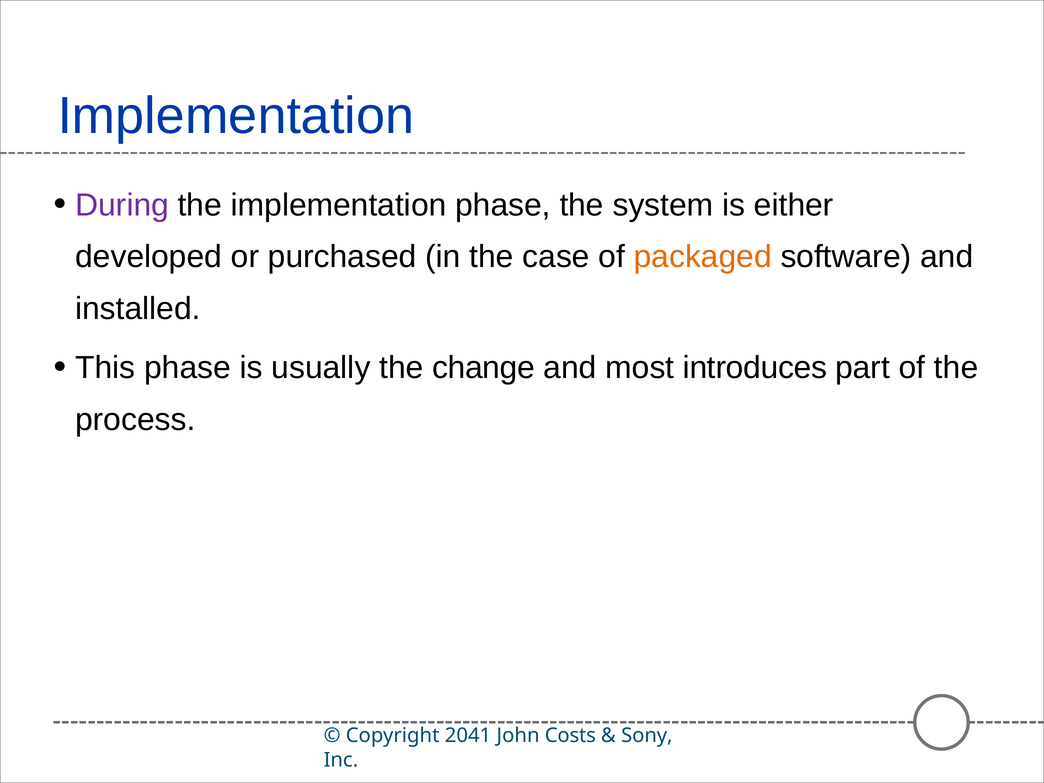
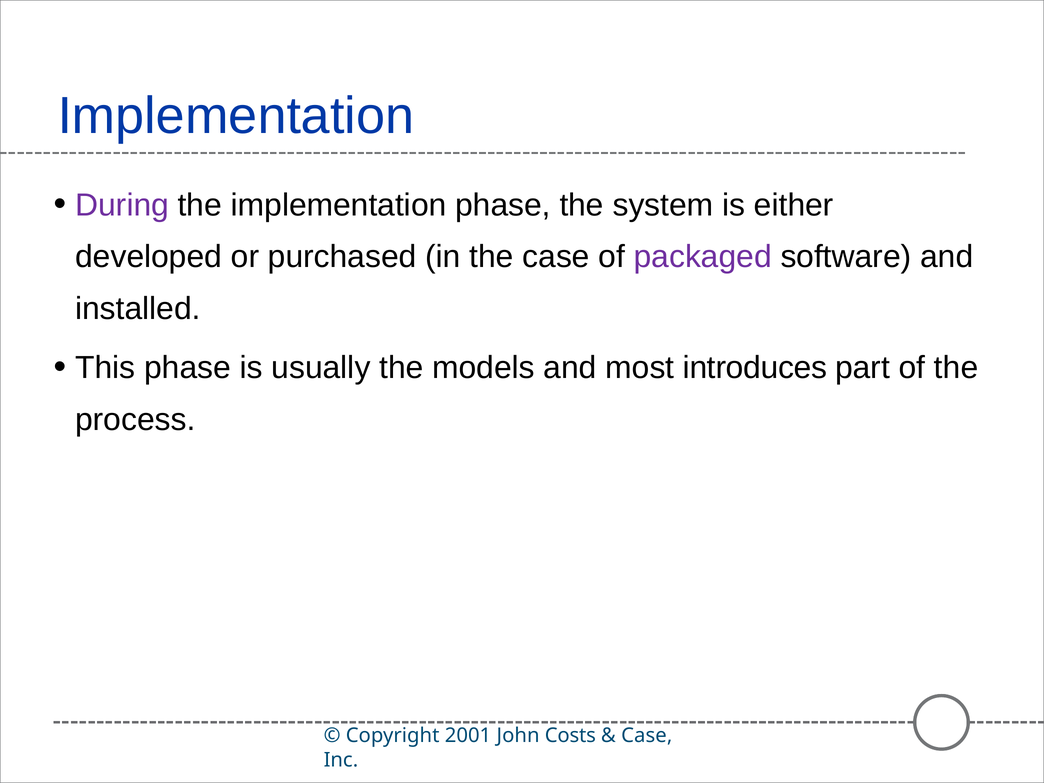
packaged colour: orange -> purple
change: change -> models
2041: 2041 -> 2001
Sony at (647, 736): Sony -> Case
